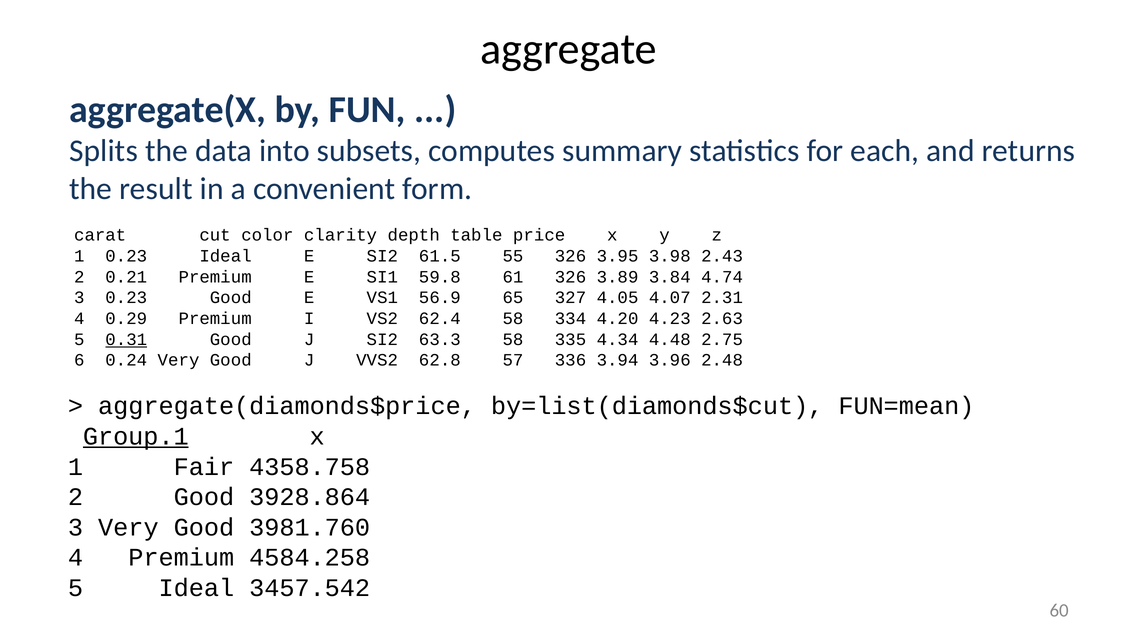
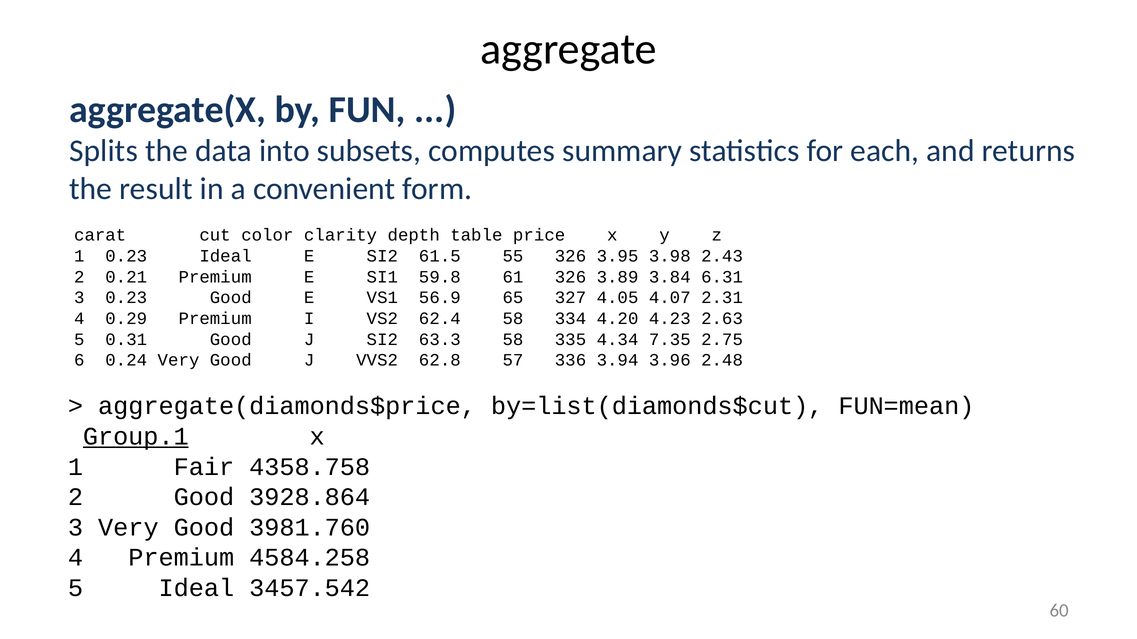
4.74: 4.74 -> 6.31
0.31 underline: present -> none
4.48: 4.48 -> 7.35
